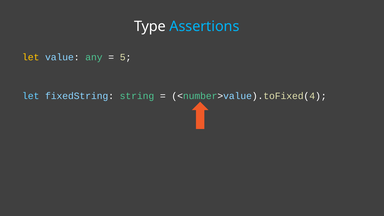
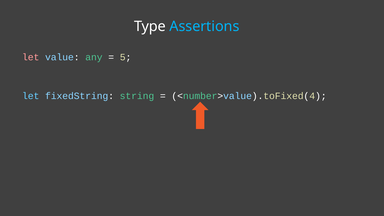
let at (31, 57) colour: yellow -> pink
